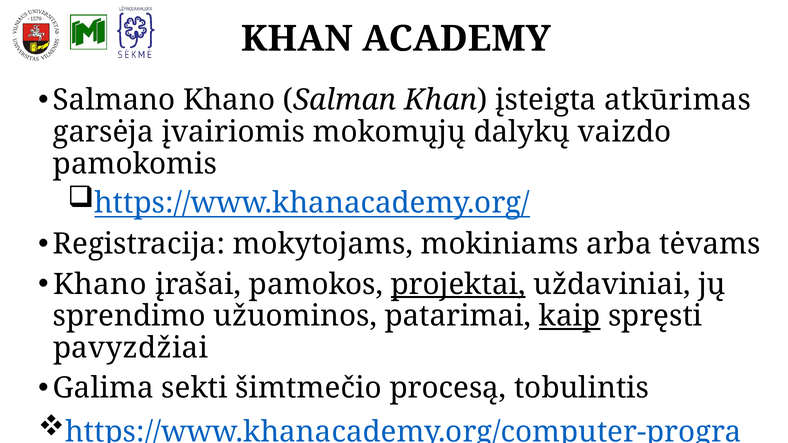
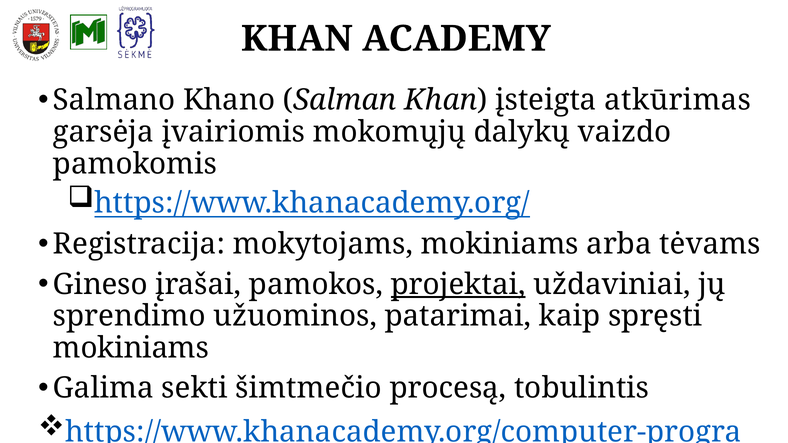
Khano at (100, 284): Khano -> Gineso
kaip underline: present -> none
pavyzdžiai at (131, 348): pavyzdžiai -> mokiniams
